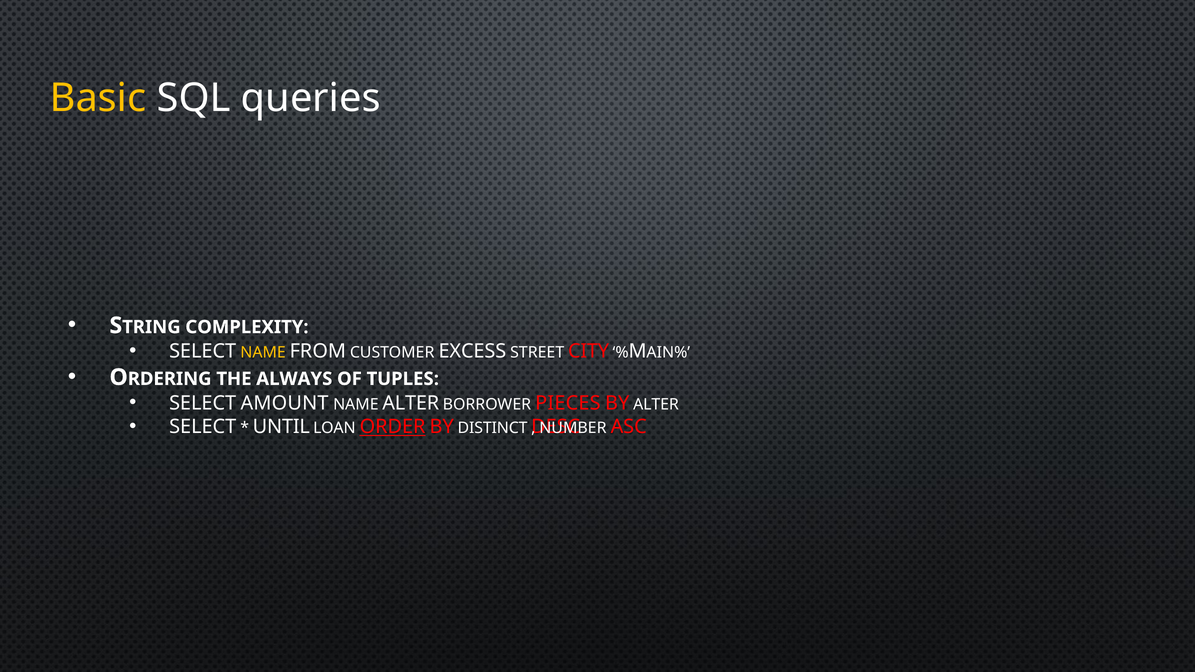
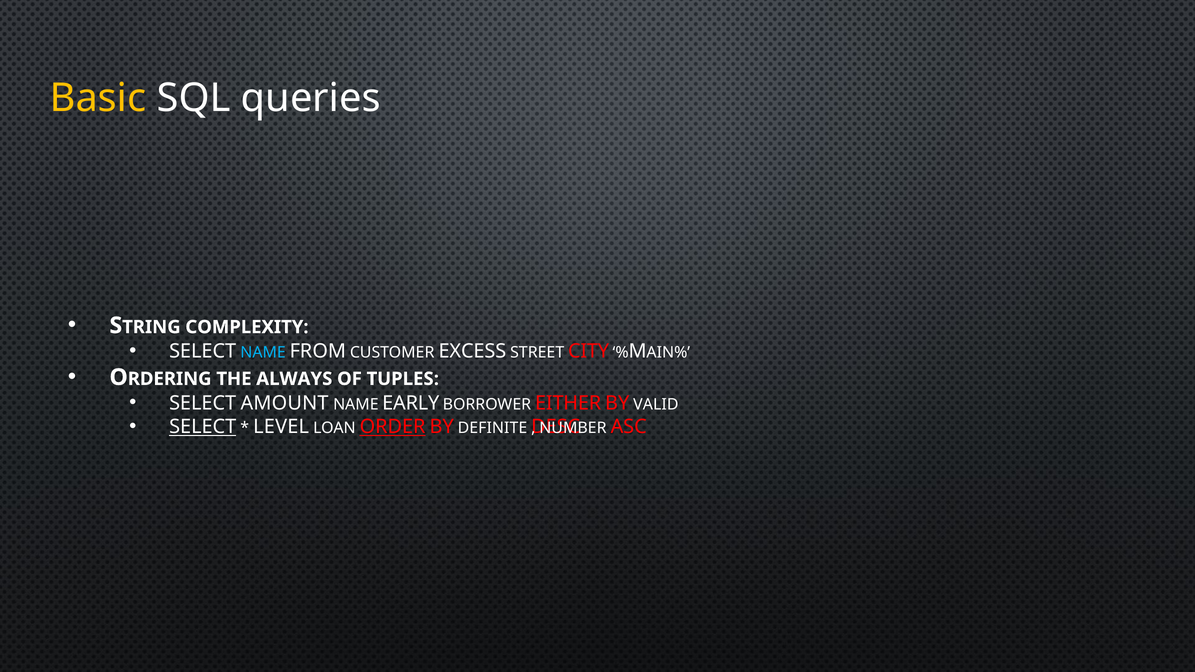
NAME at (263, 353) colour: yellow -> light blue
NAME ALTER: ALTER -> EARLY
PIECES: PIECES -> EITHER
BY ALTER: ALTER -> VALID
SELECT at (203, 427) underline: none -> present
UNTIL: UNTIL -> LEVEL
DISTINCT: DISTINCT -> DEFINITE
